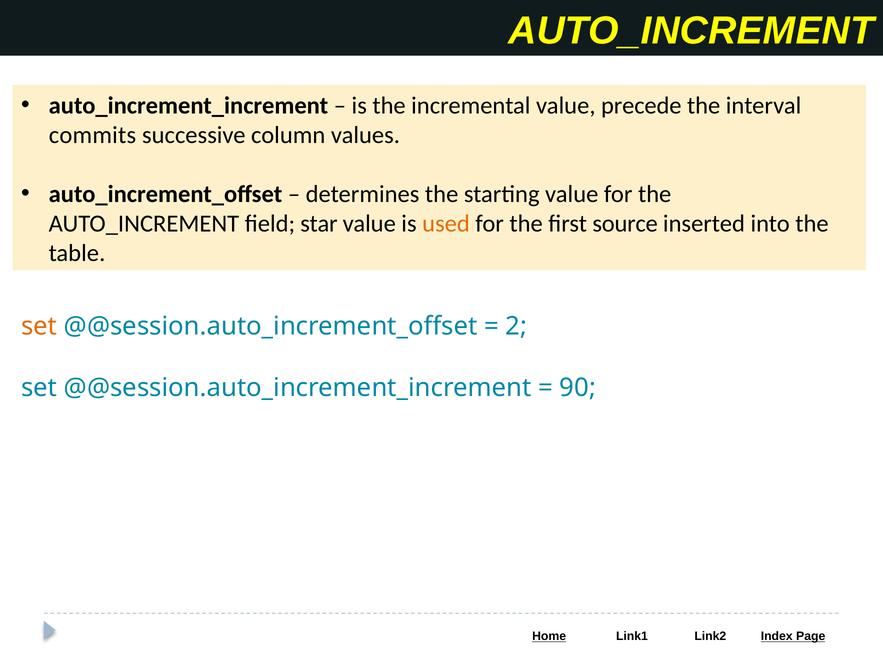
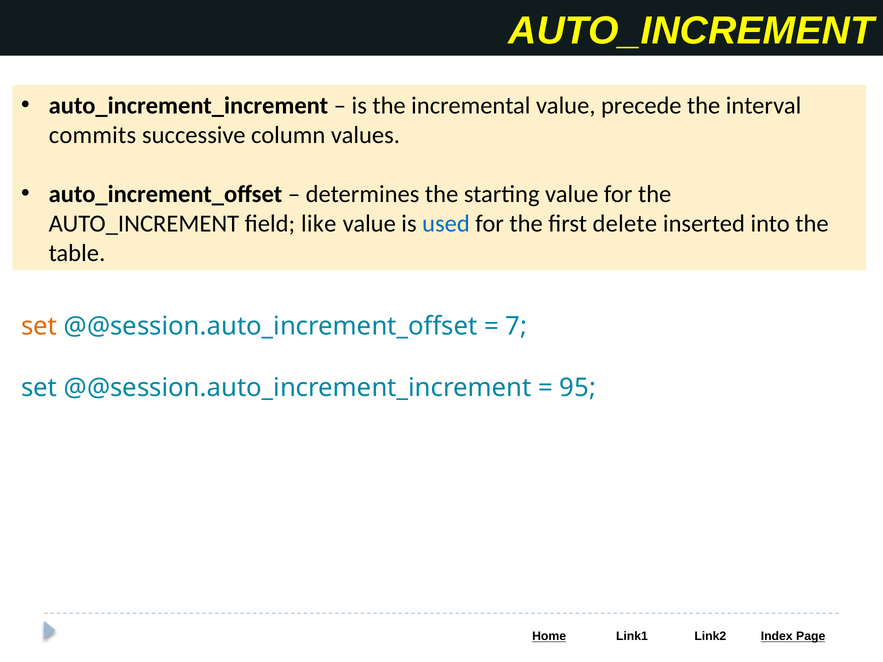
star: star -> like
used colour: orange -> blue
source: source -> delete
2: 2 -> 7
90: 90 -> 95
